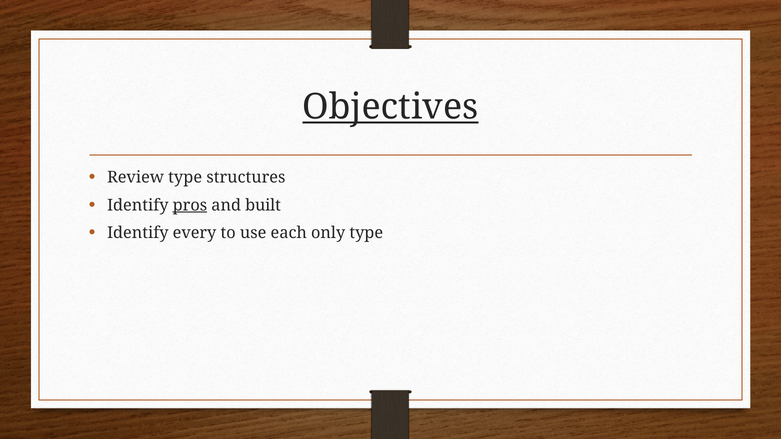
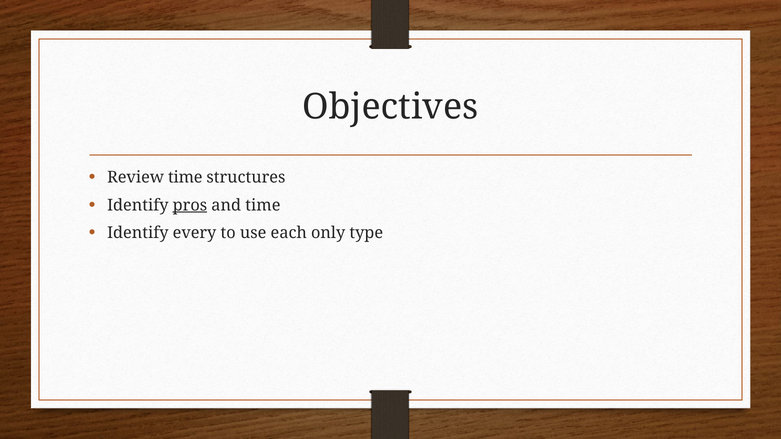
Objectives underline: present -> none
Review type: type -> time
and built: built -> time
